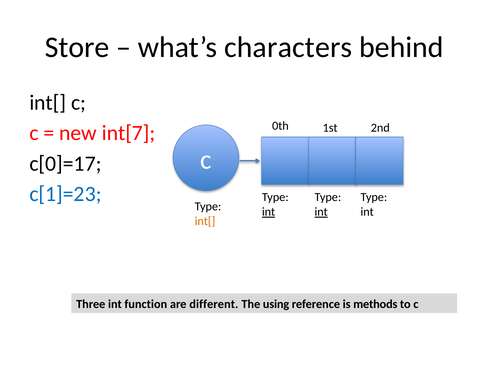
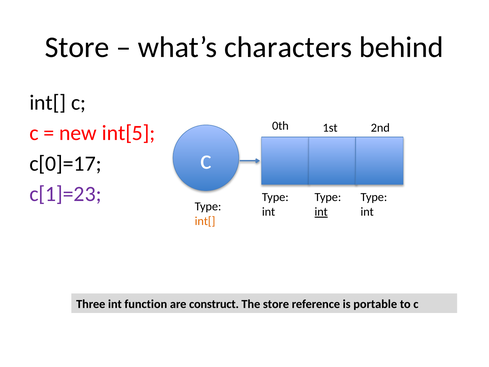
int[7: int[7 -> int[5
c[1]=23 colour: blue -> purple
int at (269, 212) underline: present -> none
different: different -> construct
The using: using -> store
methods: methods -> portable
